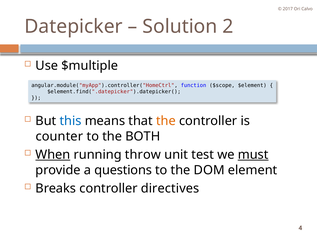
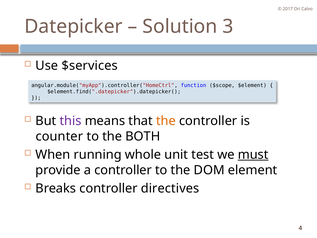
2: 2 -> 3
$multiple: $multiple -> $services
this colour: blue -> purple
When underline: present -> none
throw: throw -> whole
a questions: questions -> controller
